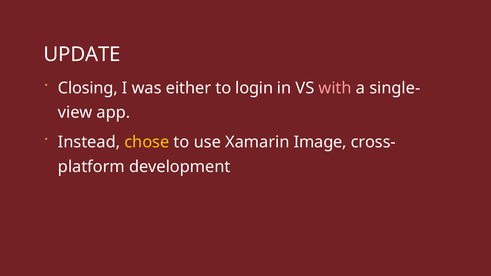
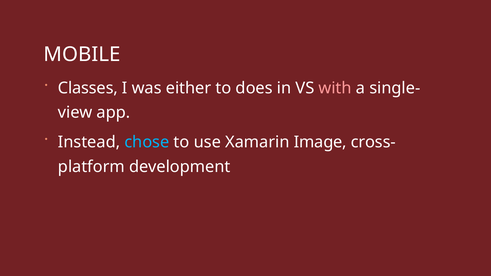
UPDATE: UPDATE -> MOBILE
Closing: Closing -> Classes
login: login -> does
chose colour: yellow -> light blue
